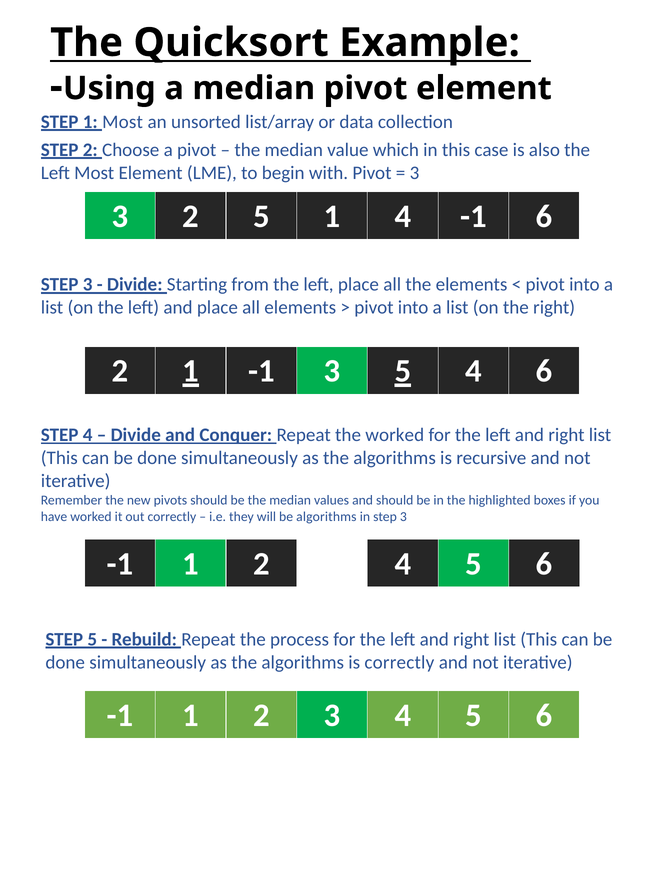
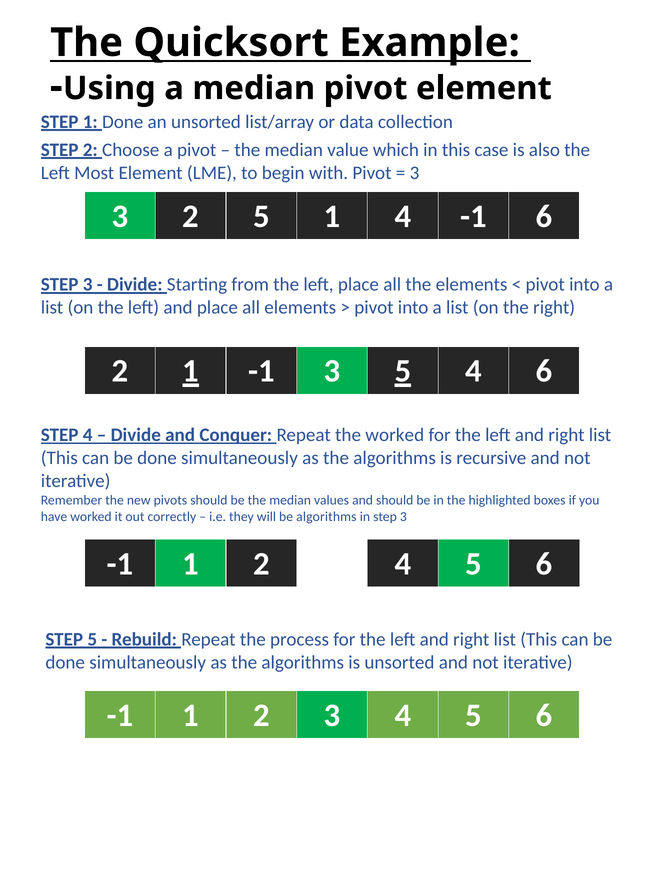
1 Most: Most -> Done
is correctly: correctly -> unsorted
